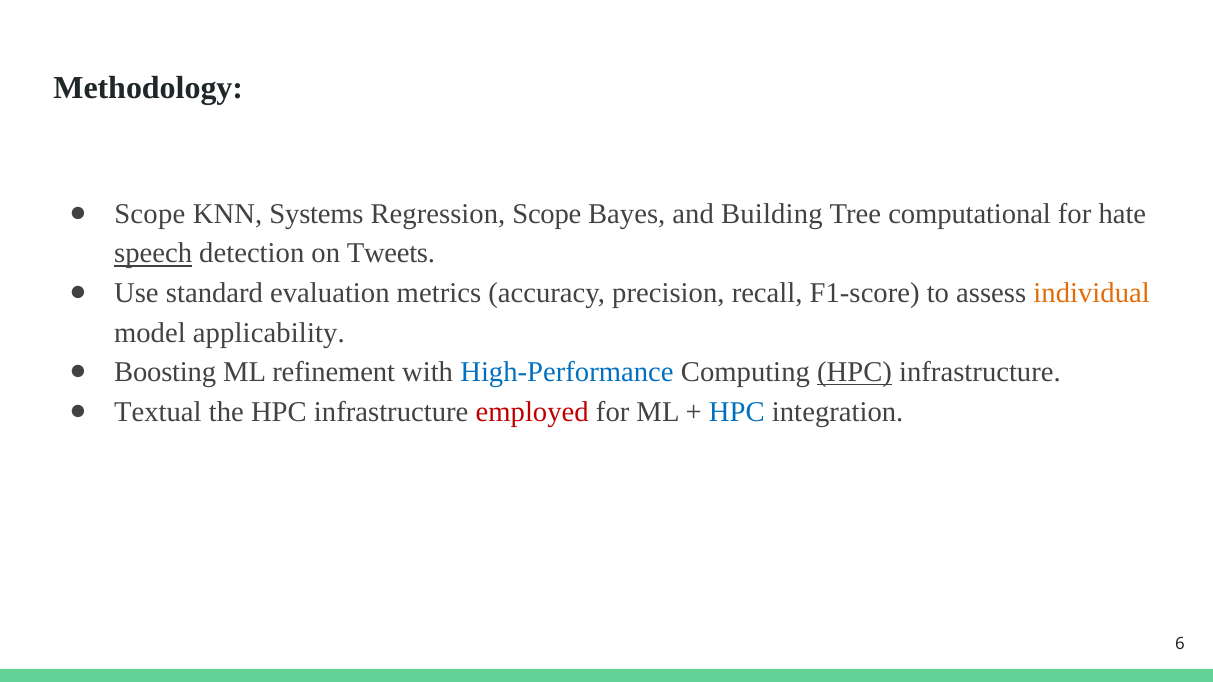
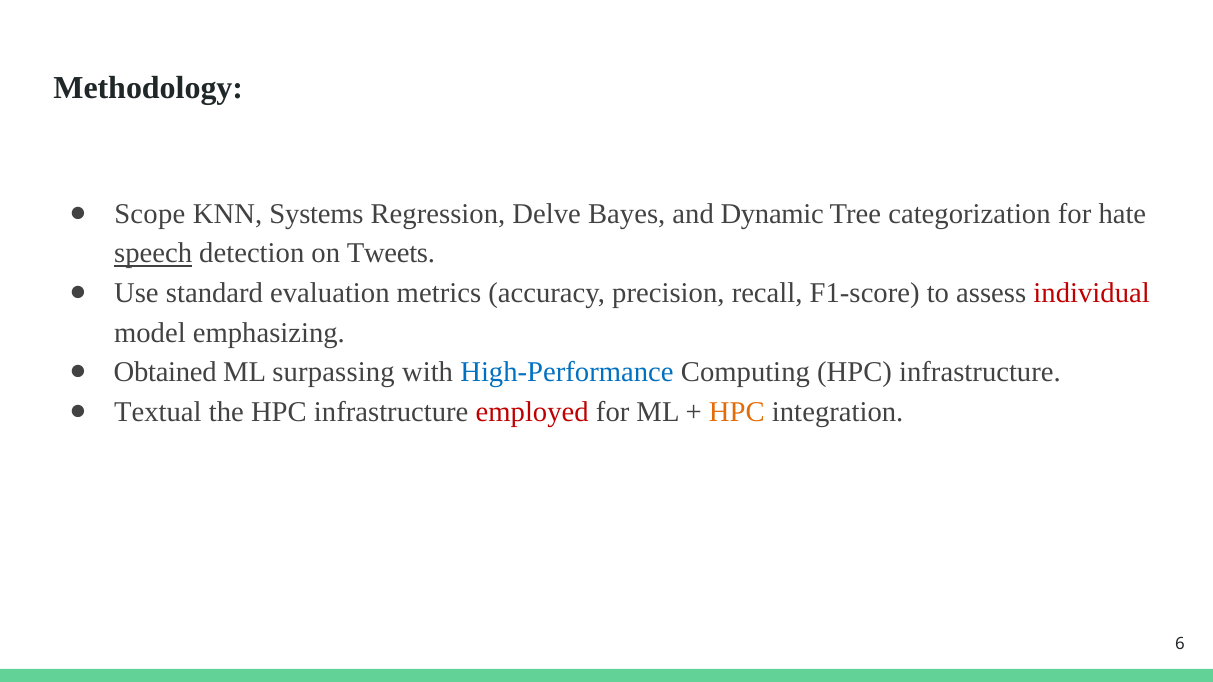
Regression Scope: Scope -> Delve
Building: Building -> Dynamic
computational: computational -> categorization
individual colour: orange -> red
applicability: applicability -> emphasizing
Boosting: Boosting -> Obtained
refinement: refinement -> surpassing
HPC at (855, 372) underline: present -> none
HPC at (737, 412) colour: blue -> orange
